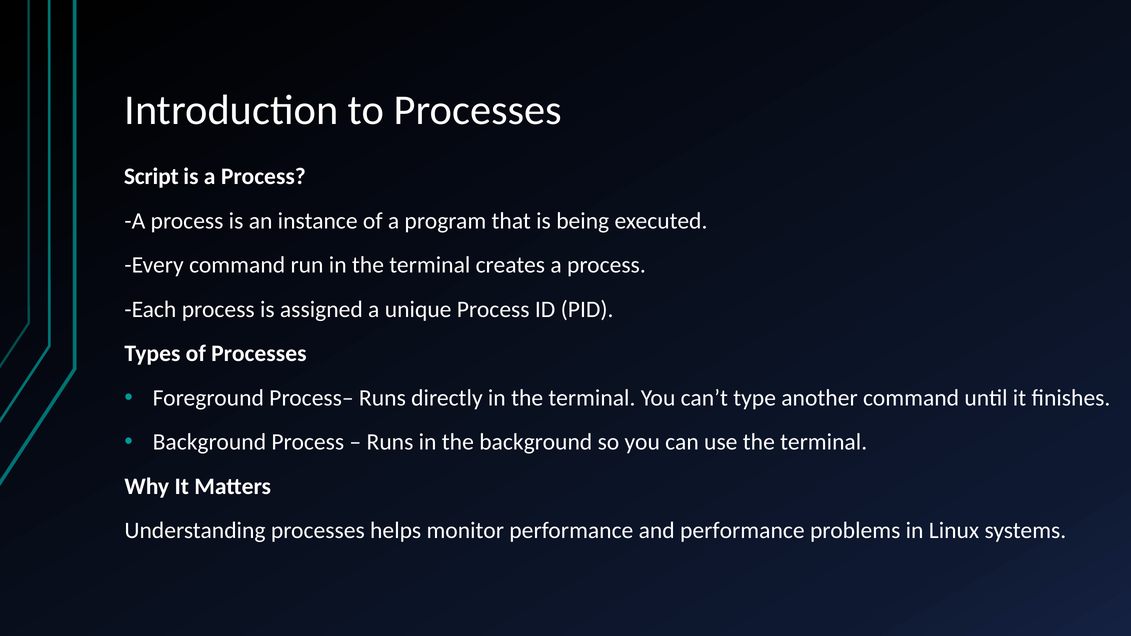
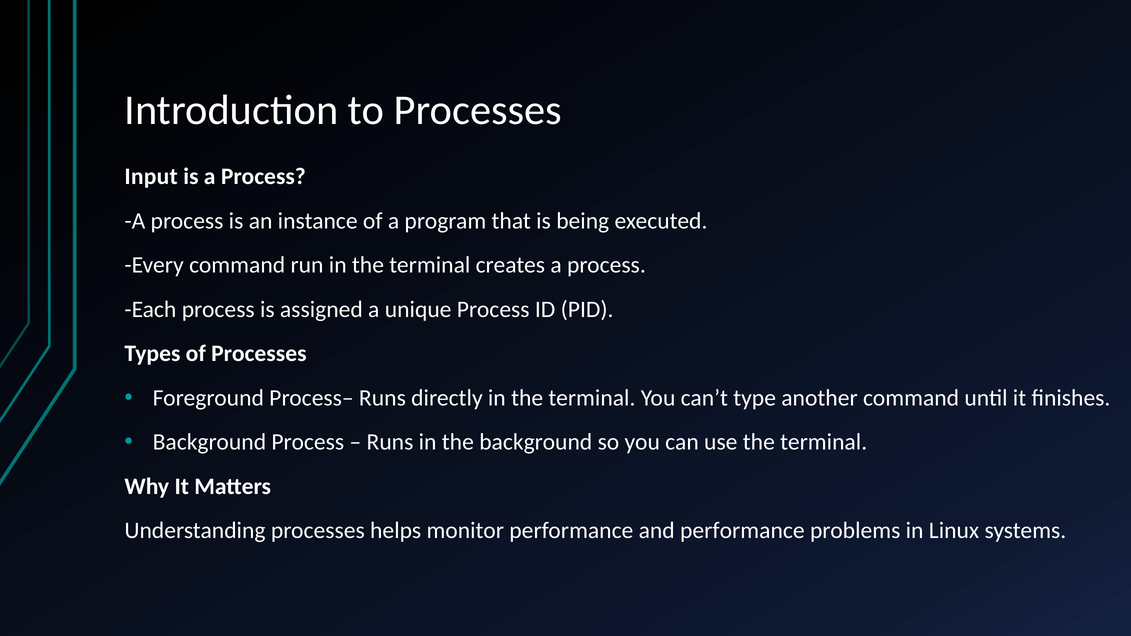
Script: Script -> Input
